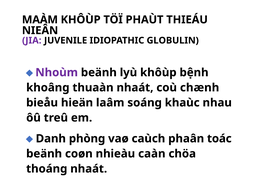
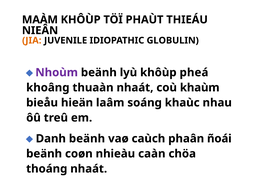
JIA colour: purple -> orange
bệnh: bệnh -> pheá
chænh: chænh -> khaùm
Danh phòng: phòng -> beänh
toác: toác -> ñoái
